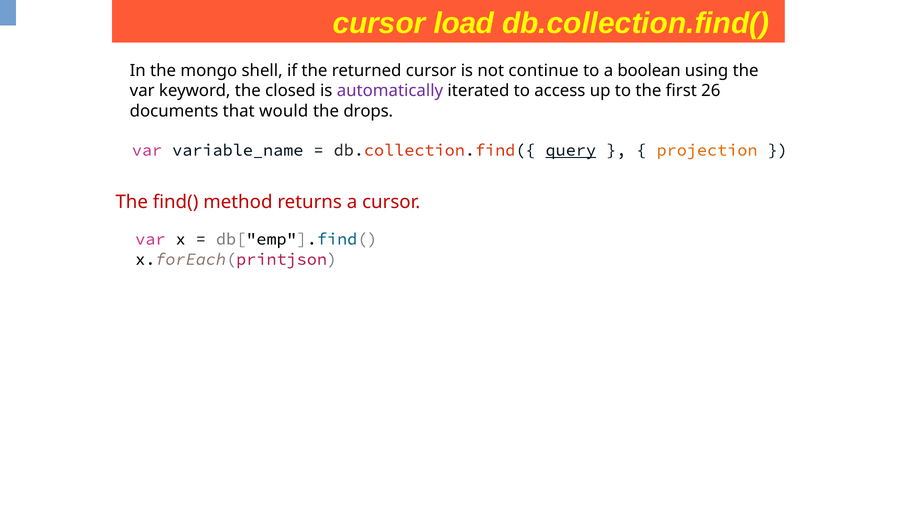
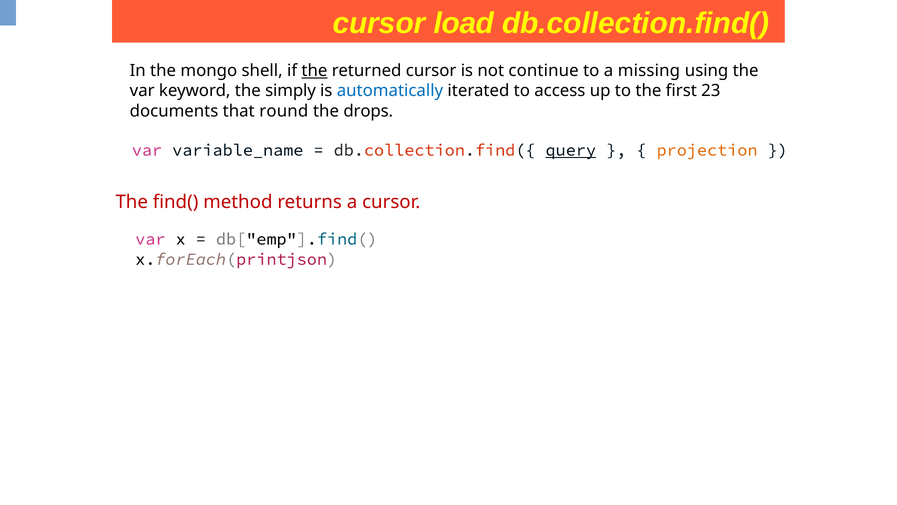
the at (314, 71) underline: none -> present
boolean: boolean -> missing
closed: closed -> simply
automatically colour: purple -> blue
26: 26 -> 23
would: would -> round
